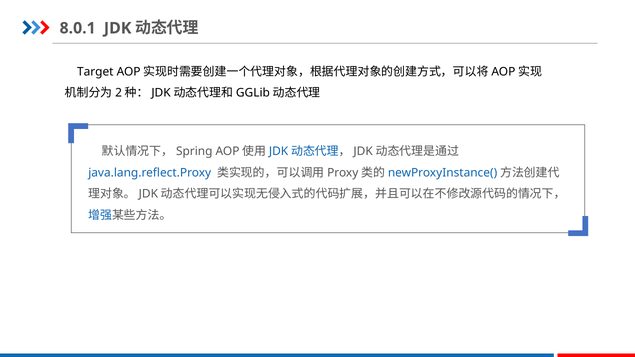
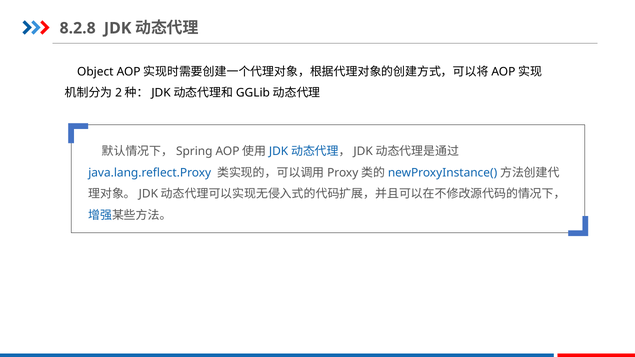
8.0.1: 8.0.1 -> 8.2.8
Target: Target -> Object
